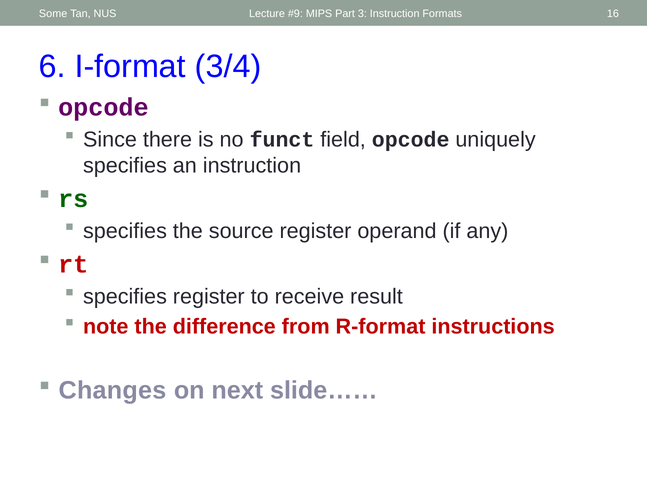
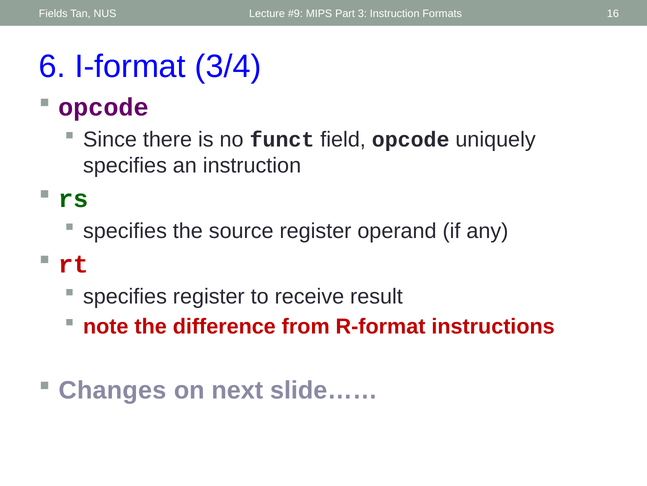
Some: Some -> Fields
